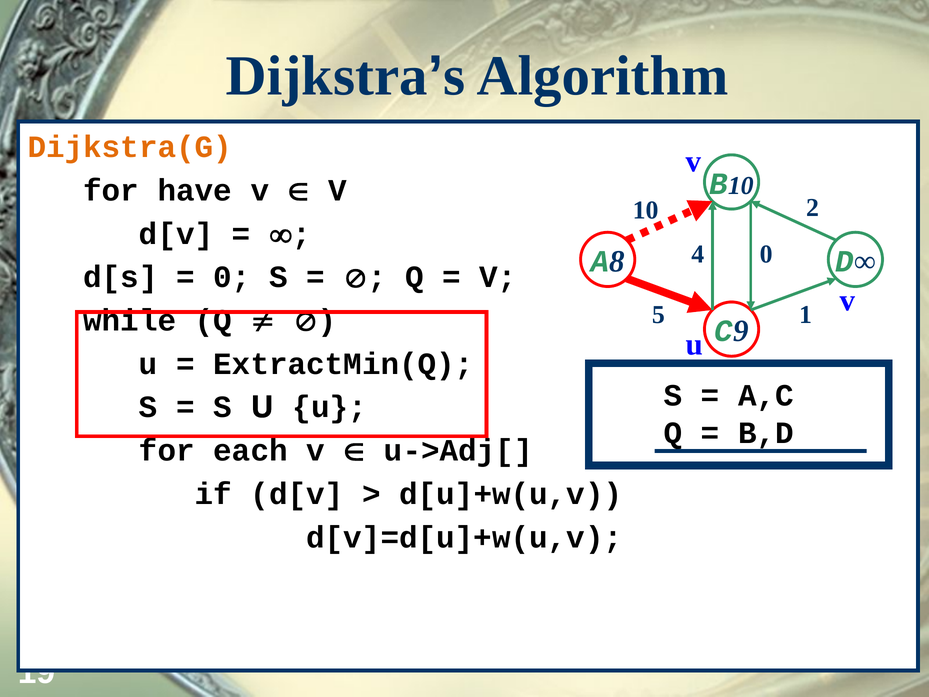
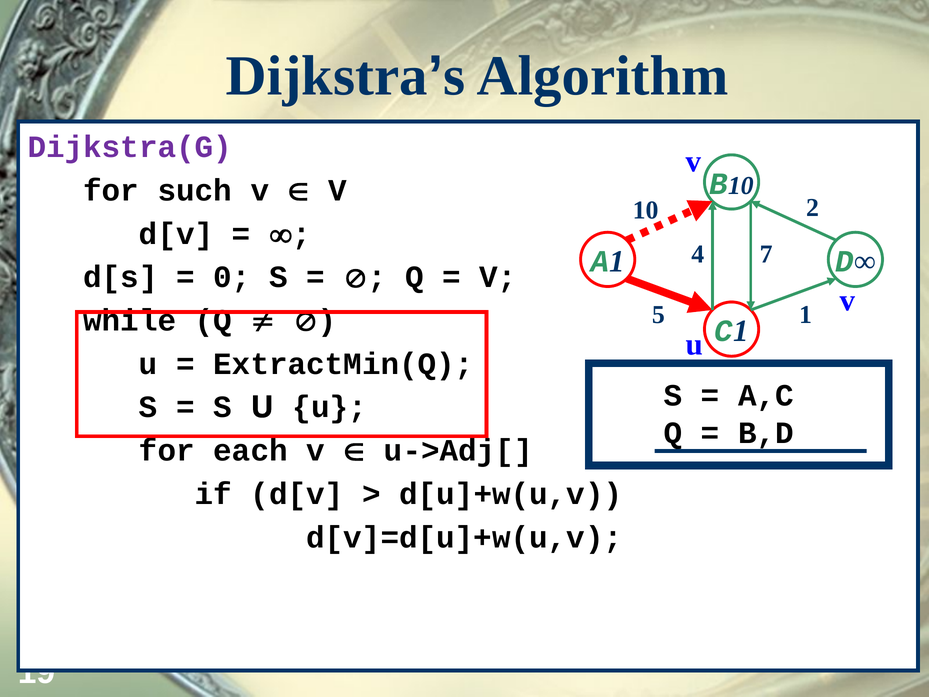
Dijkstra(G colour: orange -> purple
have: have -> such
4 0: 0 -> 7
8 at (617, 261): 8 -> 1
9 at (741, 331): 9 -> 1
